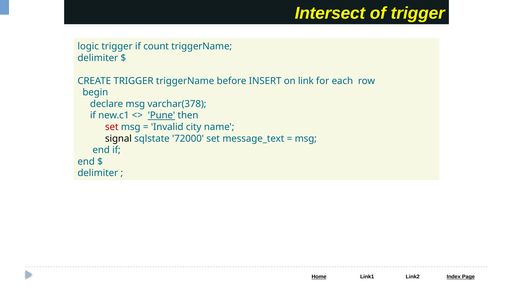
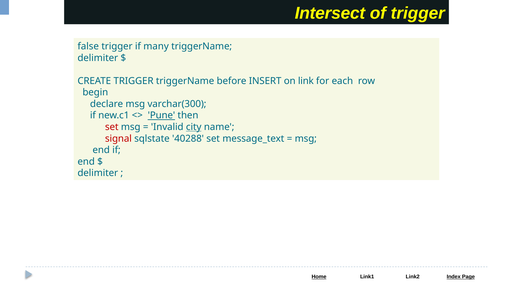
logic: logic -> false
count: count -> many
varchar(378: varchar(378 -> varchar(300
city underline: none -> present
signal colour: black -> red
72000: 72000 -> 40288
